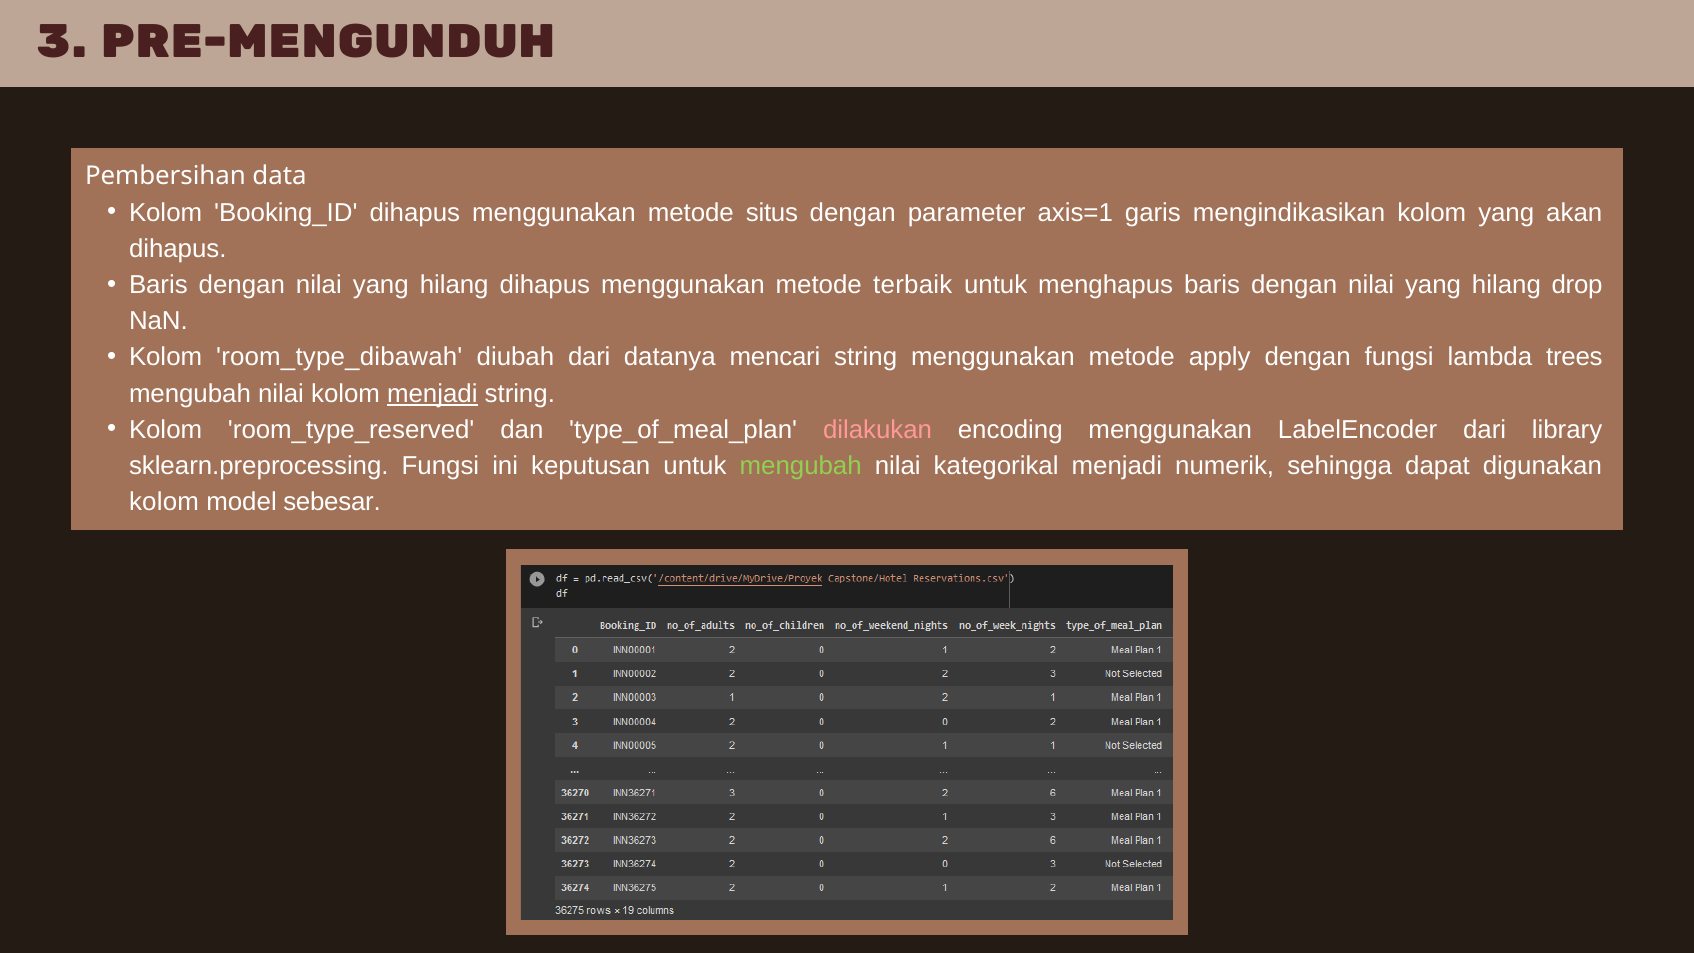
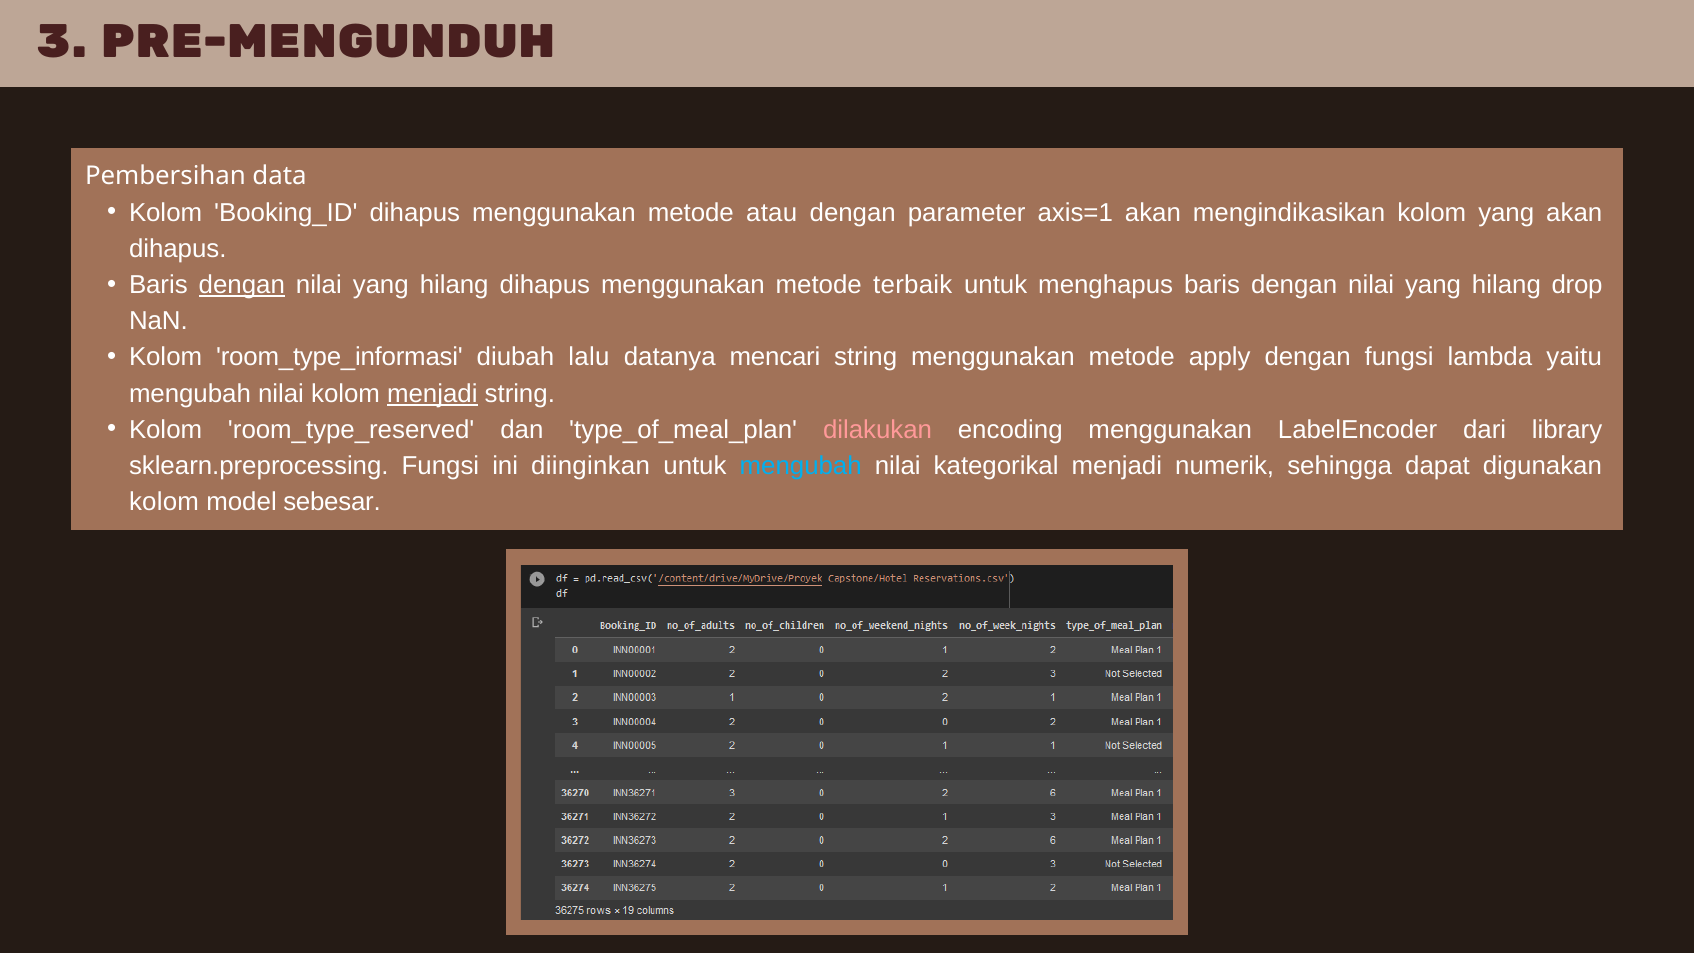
situs: situs -> atau
axis=1 garis: garis -> akan
dengan at (242, 285) underline: none -> present
room_type_dibawah: room_type_dibawah -> room_type_informasi
diubah dari: dari -> lalu
trees: trees -> yaitu
keputusan: keputusan -> diinginkan
mengubah at (801, 466) colour: light green -> light blue
